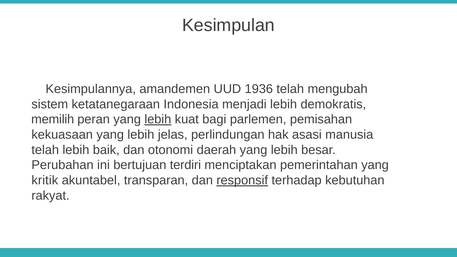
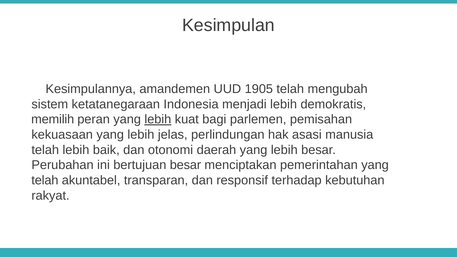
1936: 1936 -> 1905
bertujuan terdiri: terdiri -> besar
kritik at (45, 180): kritik -> telah
responsif underline: present -> none
